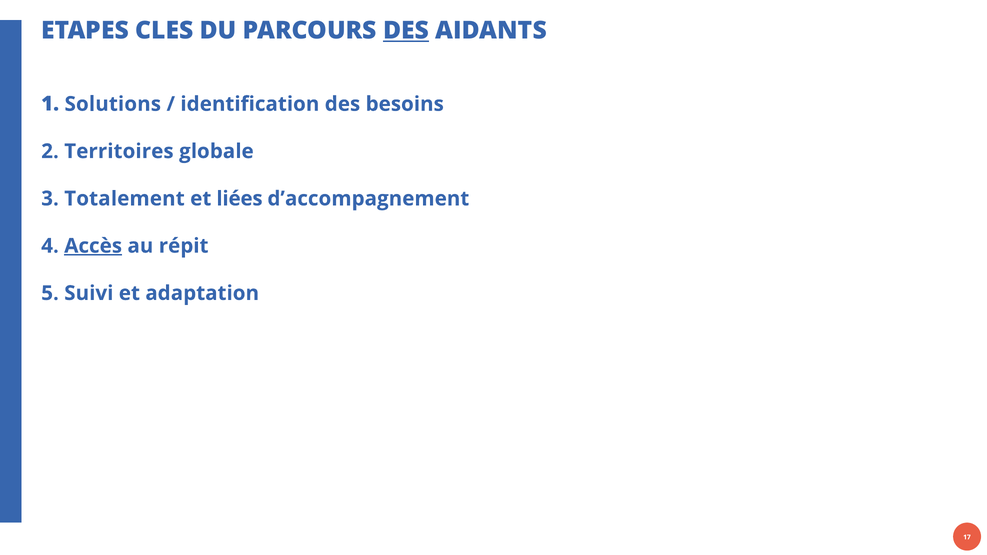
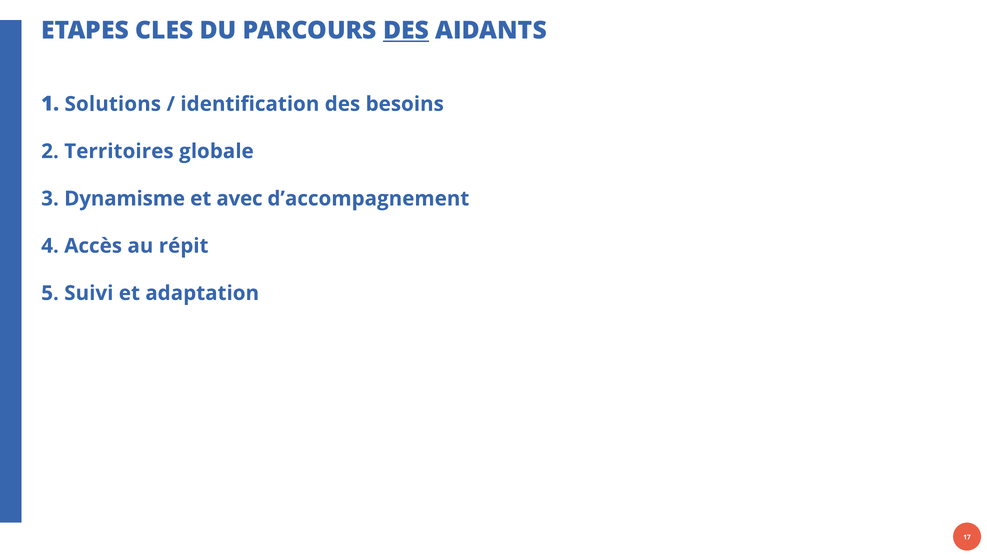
Totalement: Totalement -> Dynamisme
liées: liées -> avec
Accès underline: present -> none
